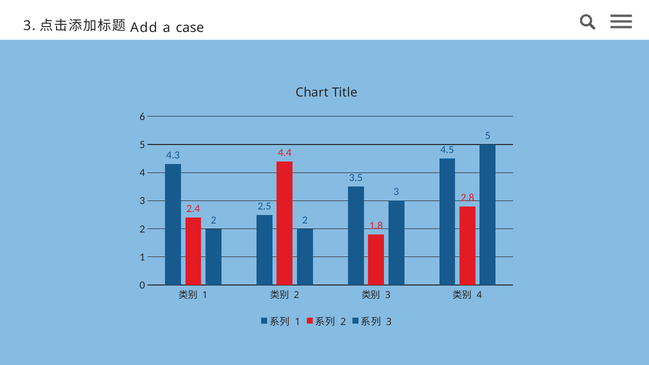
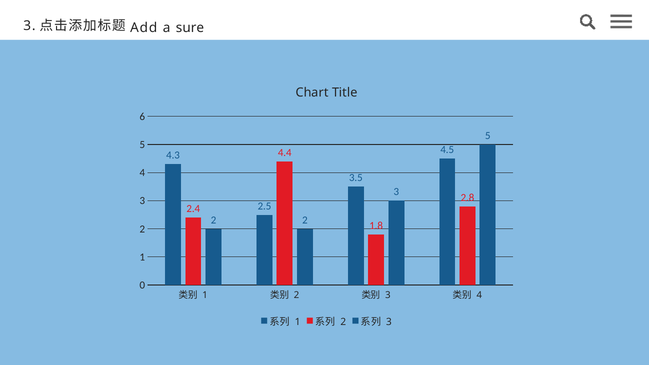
case: case -> sure
